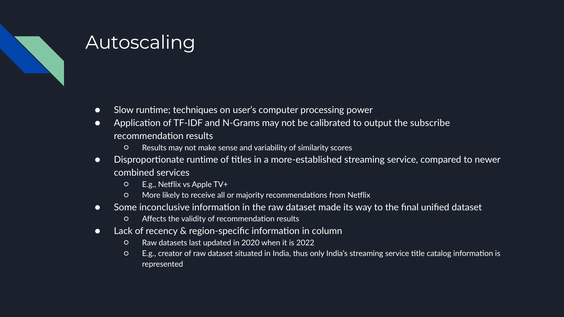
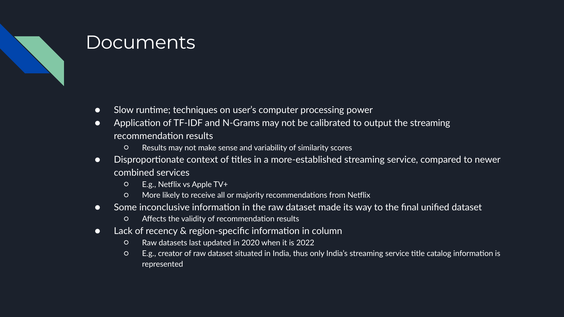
Autoscaling: Autoscaling -> Documents
the subscribe: subscribe -> streaming
Disproportionate runtime: runtime -> context
